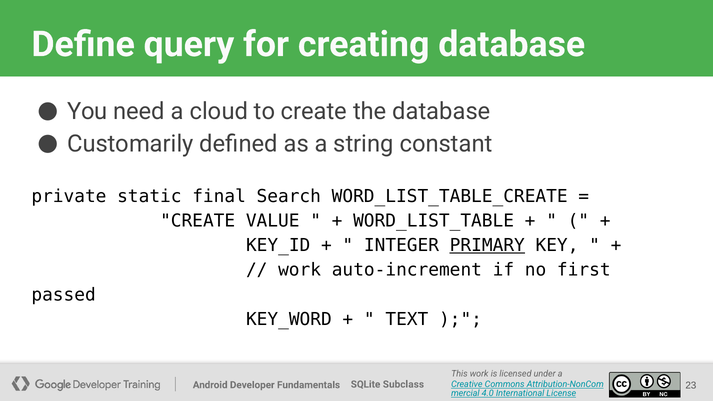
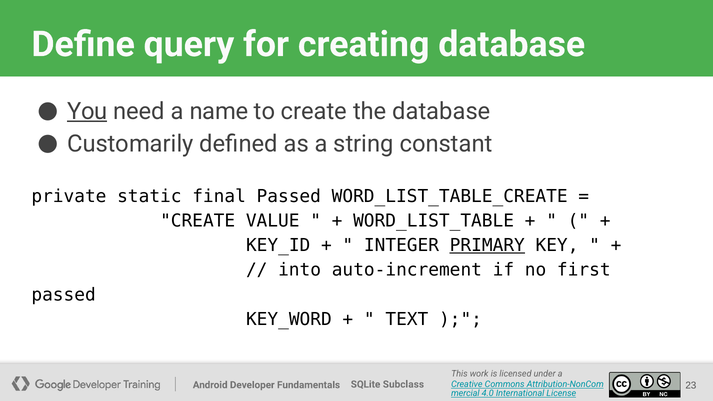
You underline: none -> present
cloud: cloud -> name
final Search: Search -> Passed
work at (300, 270): work -> into
